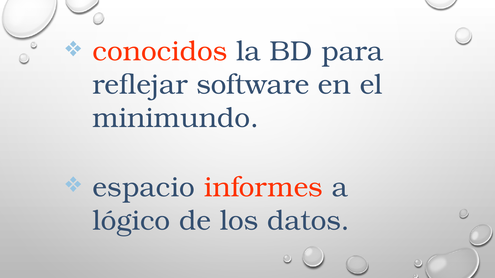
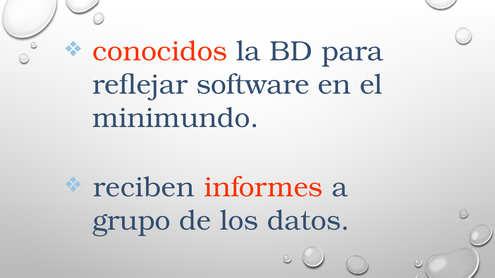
espacio: espacio -> reciben
lógico: lógico -> grupo
